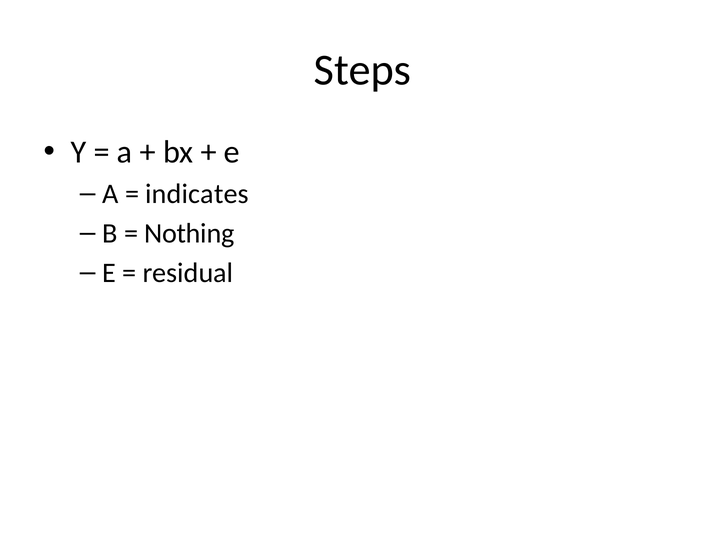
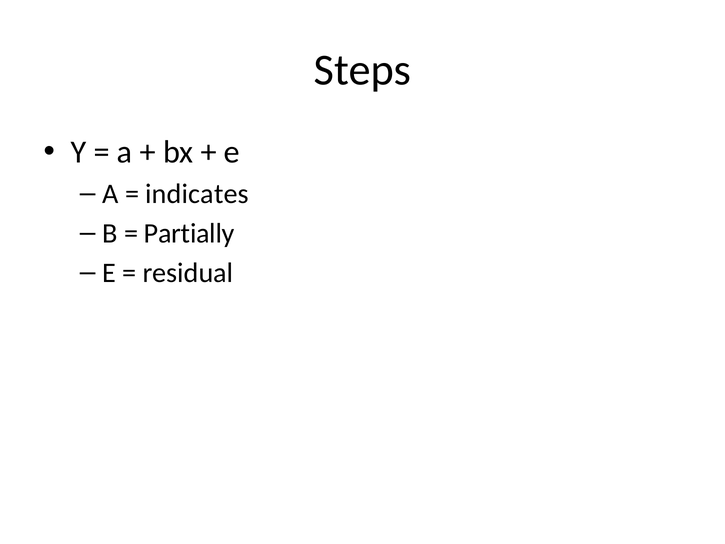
Nothing: Nothing -> Partially
